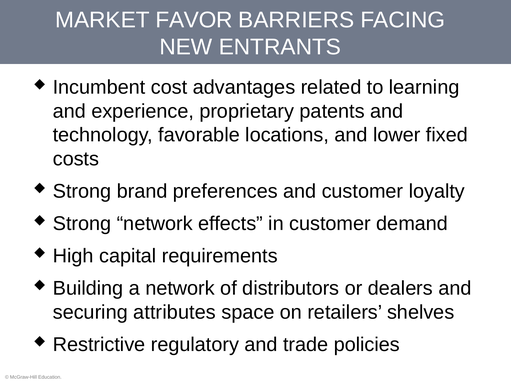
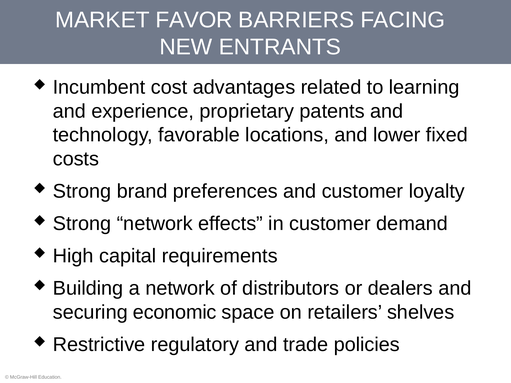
attributes: attributes -> economic
